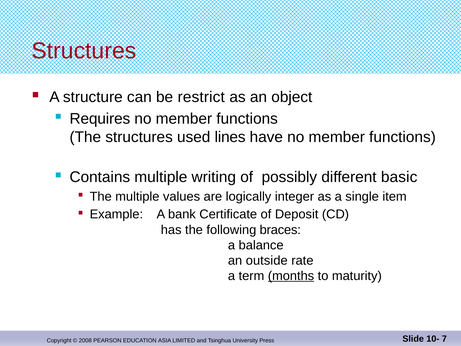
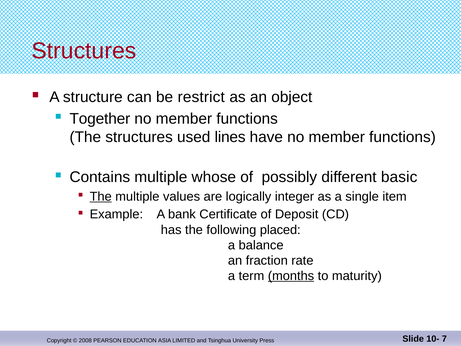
Requires: Requires -> Together
writing: writing -> whose
The at (101, 196) underline: none -> present
braces: braces -> placed
outside: outside -> fraction
